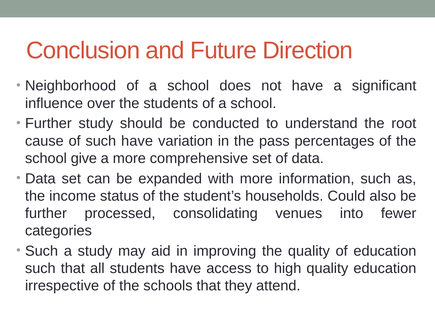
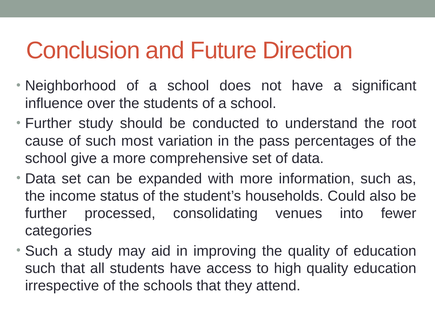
such have: have -> most
